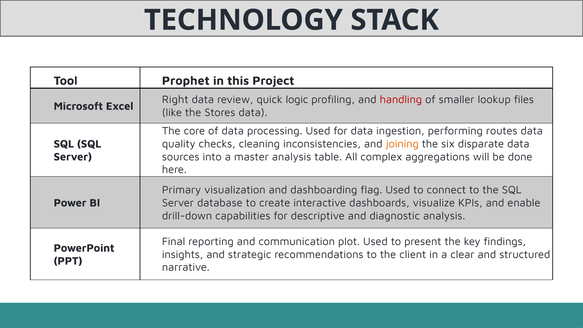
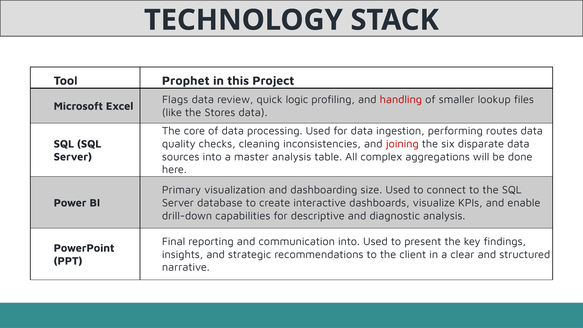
Right: Right -> Flags
joining colour: orange -> red
flag: flag -> size
communication plot: plot -> into
